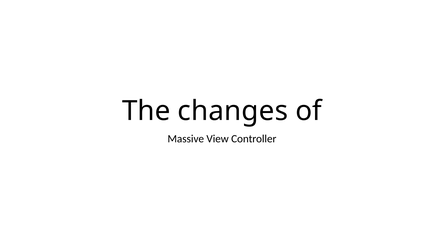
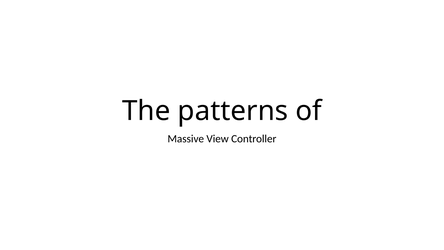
changes: changes -> patterns
